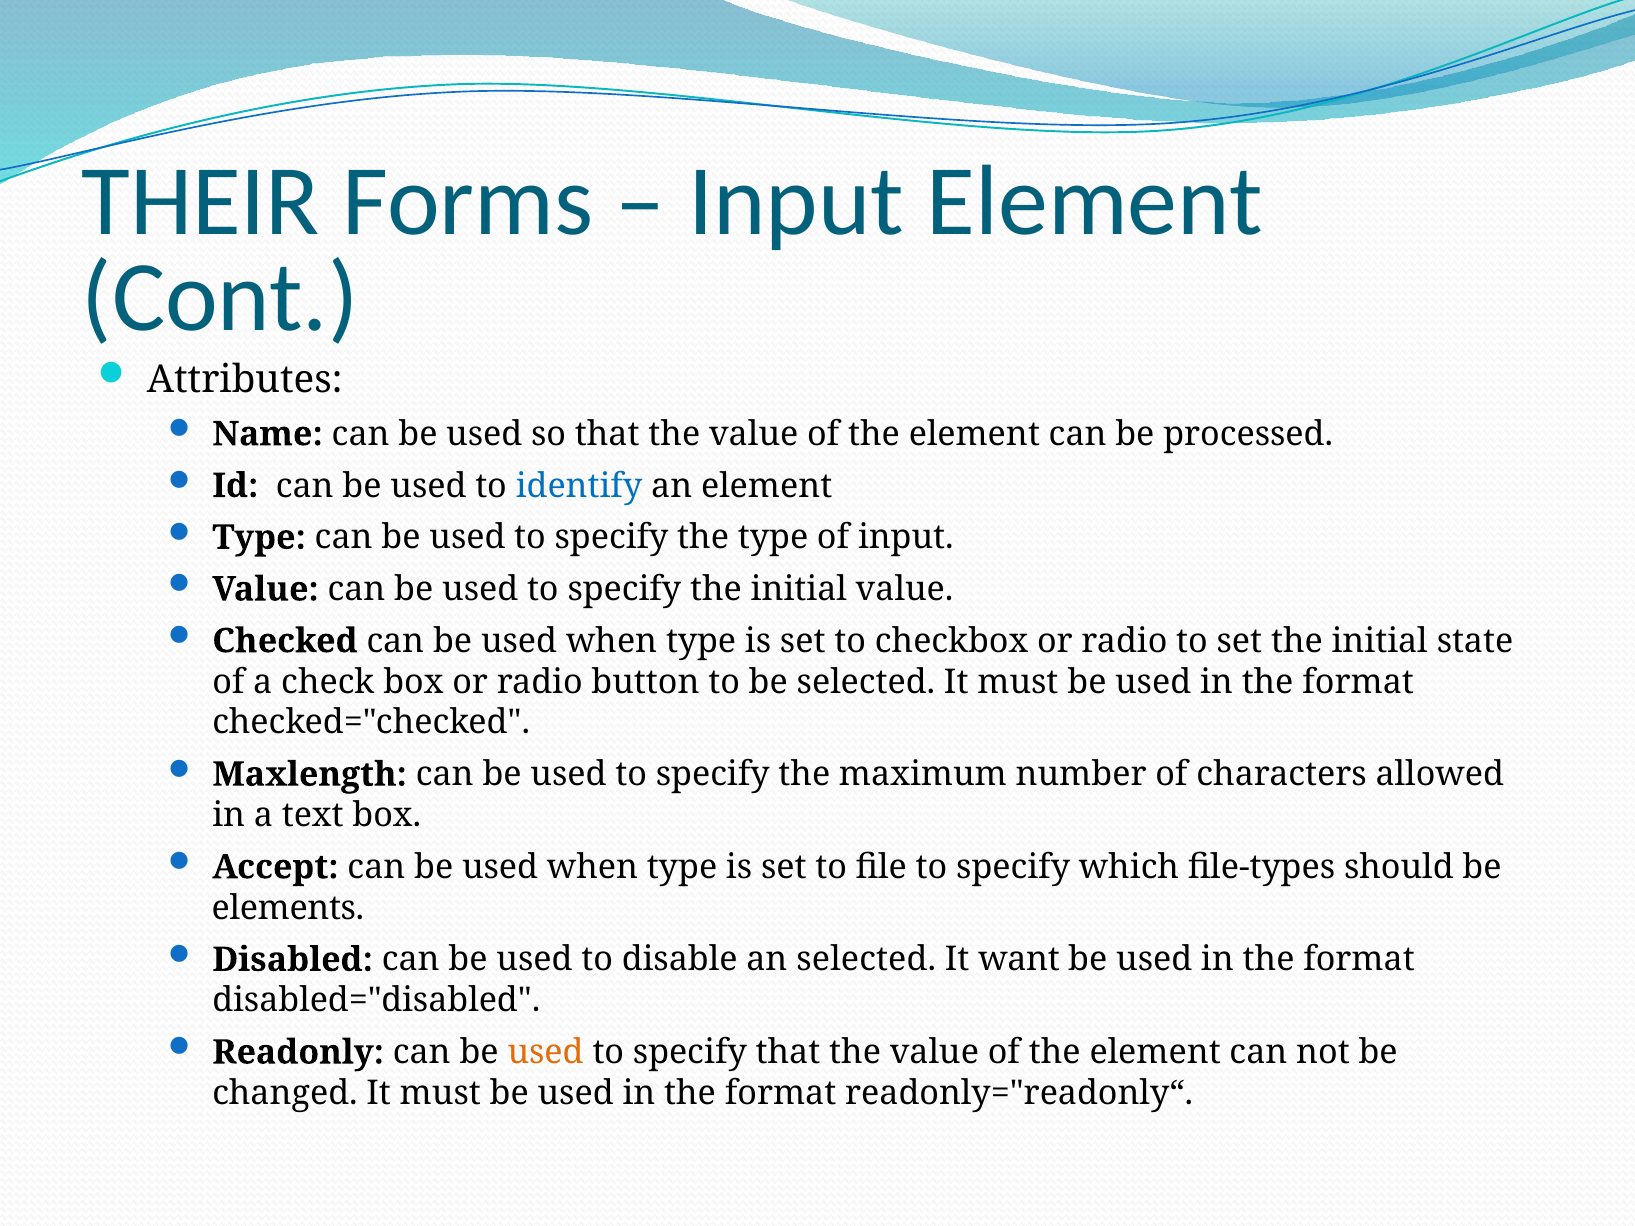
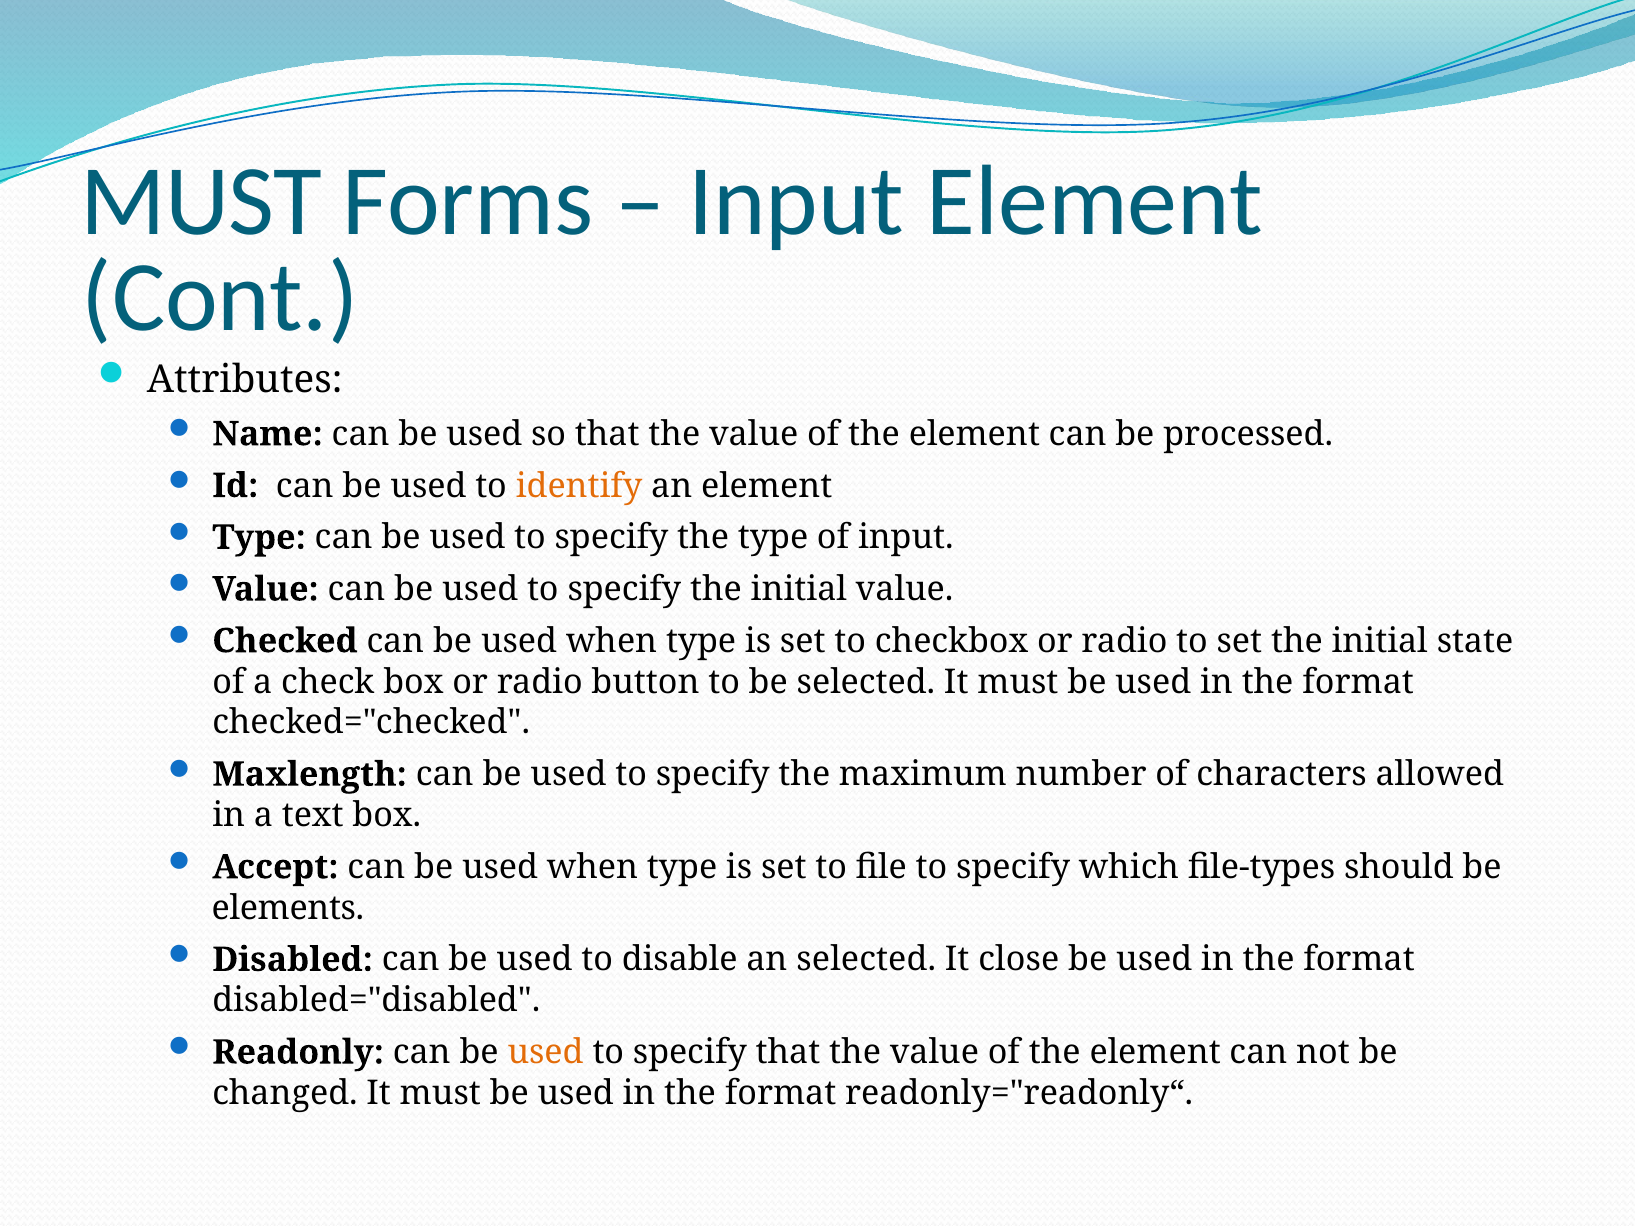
THEIR at (201, 201): THEIR -> MUST
identify colour: blue -> orange
want: want -> close
